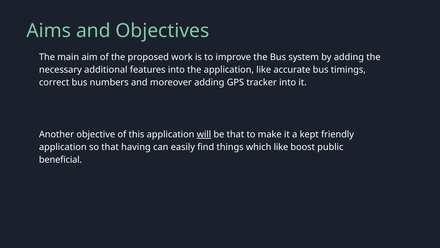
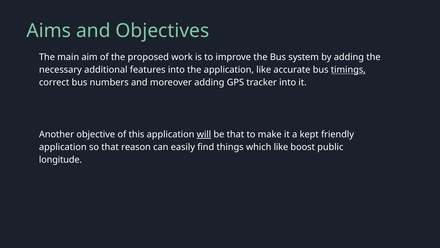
timings underline: none -> present
having: having -> reason
beneficial: beneficial -> longitude
